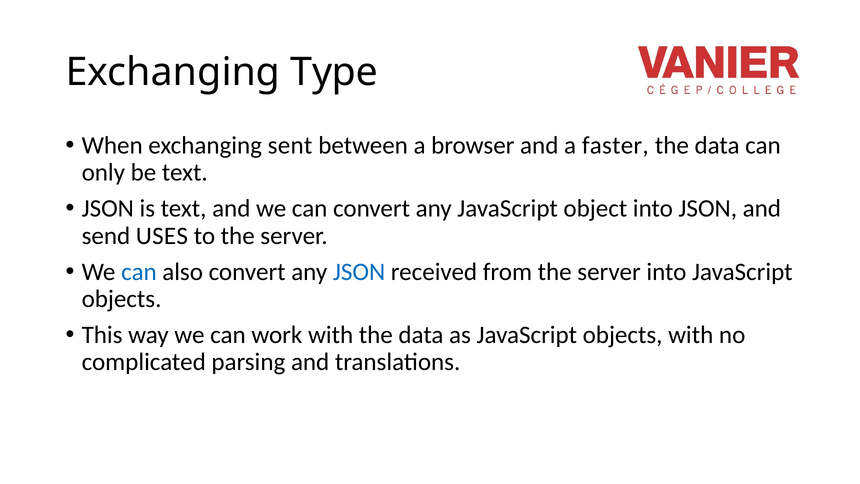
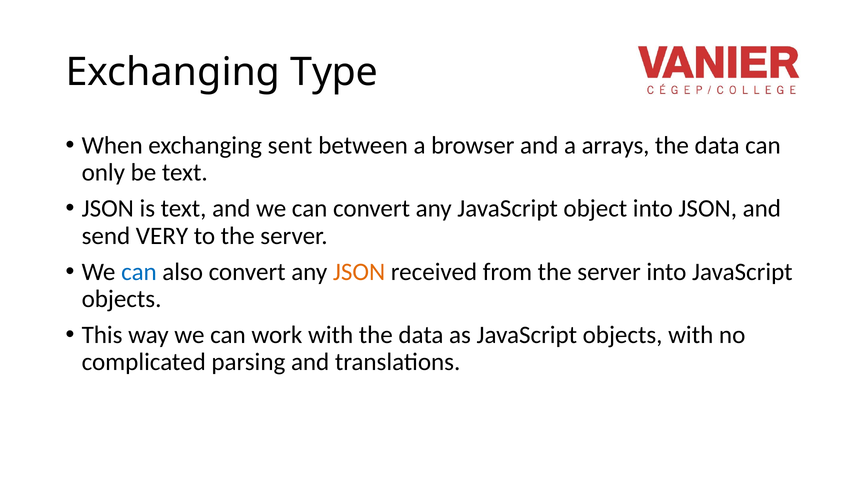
faster: faster -> arrays
USES: USES -> VERY
JSON at (359, 272) colour: blue -> orange
